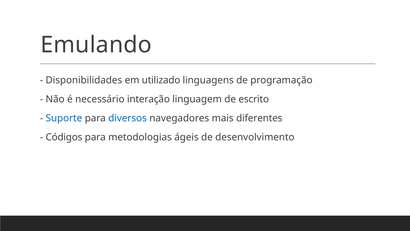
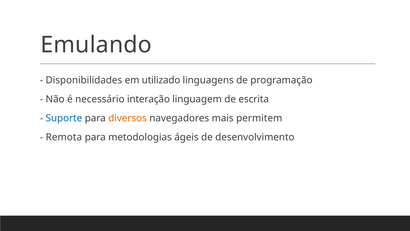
escrito: escrito -> escrita
diversos colour: blue -> orange
diferentes: diferentes -> permitem
Códigos: Códigos -> Remota
